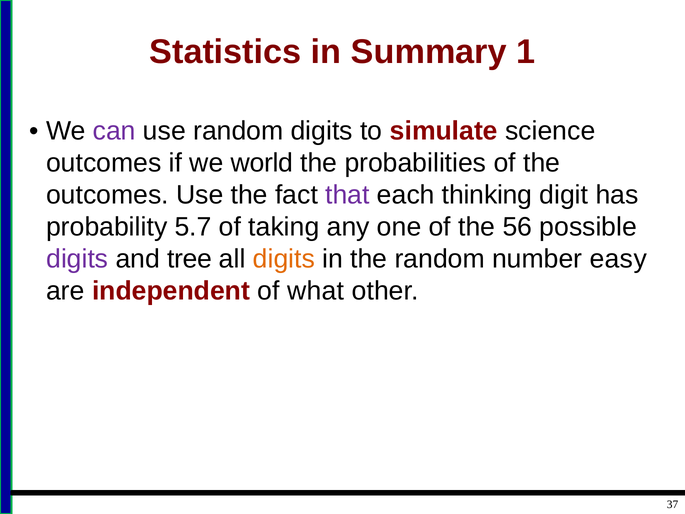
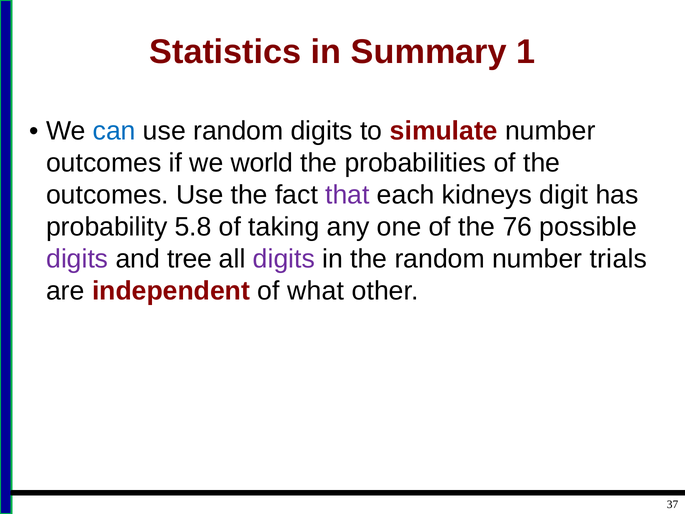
can colour: purple -> blue
simulate science: science -> number
thinking: thinking -> kidneys
5.7: 5.7 -> 5.8
56: 56 -> 76
digits at (284, 259) colour: orange -> purple
easy: easy -> trials
